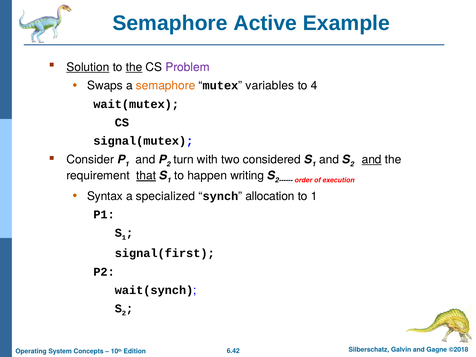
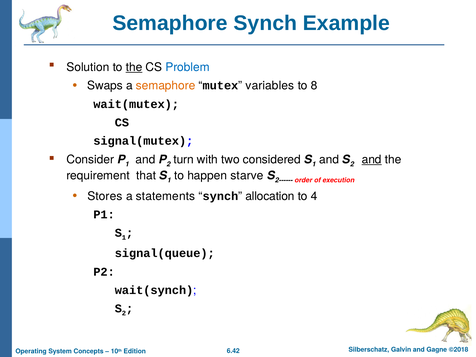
Semaphore Active: Active -> Synch
Solution underline: present -> none
Problem colour: purple -> blue
4: 4 -> 8
that underline: present -> none
writing: writing -> starve
Syntax: Syntax -> Stores
specialized: specialized -> statements
to 1: 1 -> 4
signal(first: signal(first -> signal(queue
